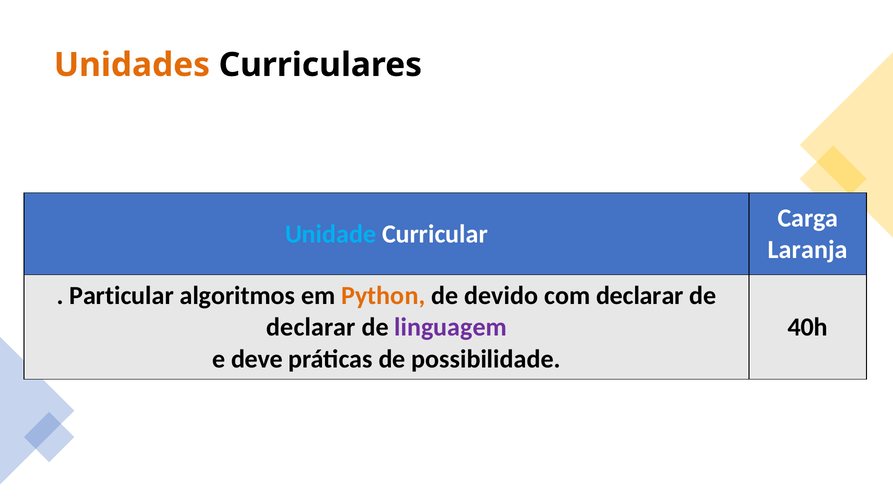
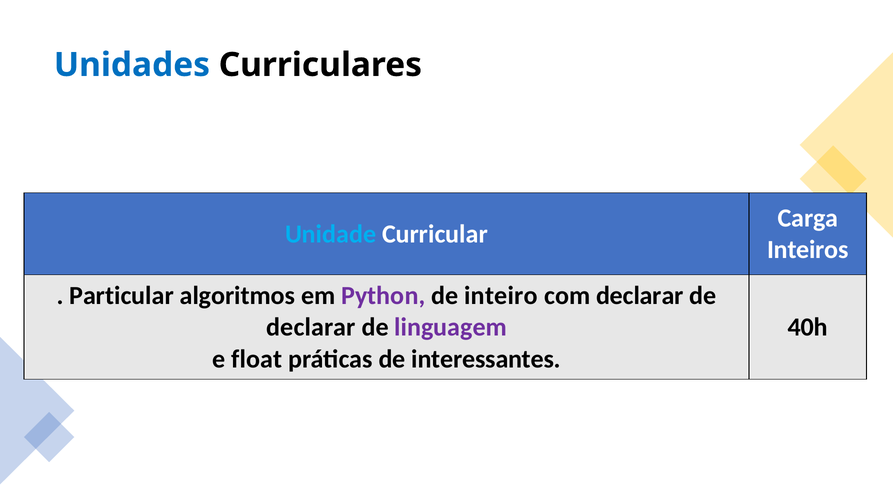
Unidades colour: orange -> blue
Laranja: Laranja -> Inteiros
Python colour: orange -> purple
devido: devido -> inteiro
deve: deve -> float
possibilidade: possibilidade -> interessantes
